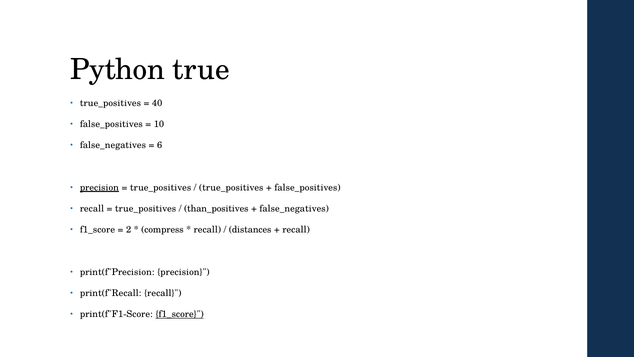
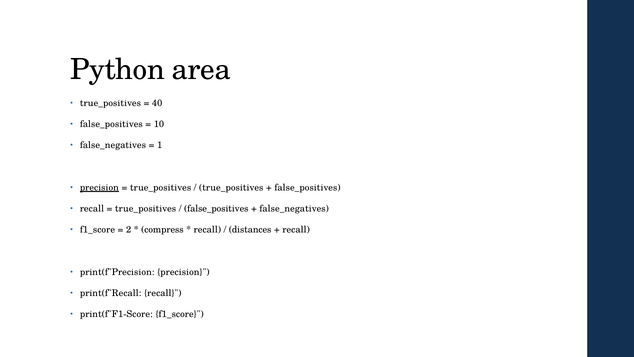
true: true -> area
6: 6 -> 1
than_positives at (216, 208): than_positives -> false_positives
f1_score at (180, 314) underline: present -> none
